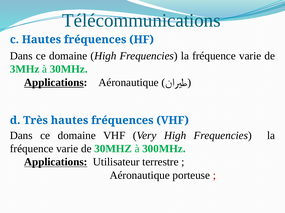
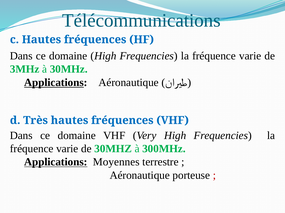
Utilisateur: Utilisateur -> Moyennes
